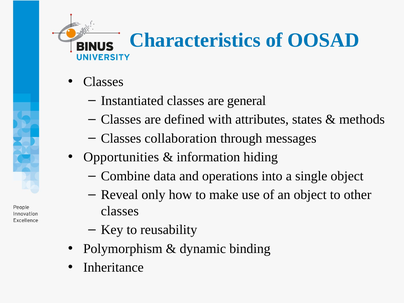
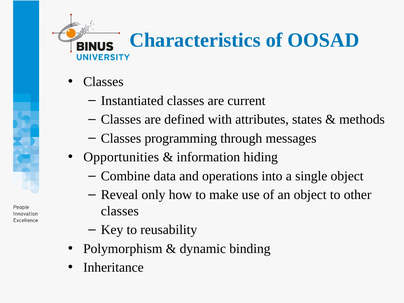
general: general -> current
collaboration: collaboration -> programming
